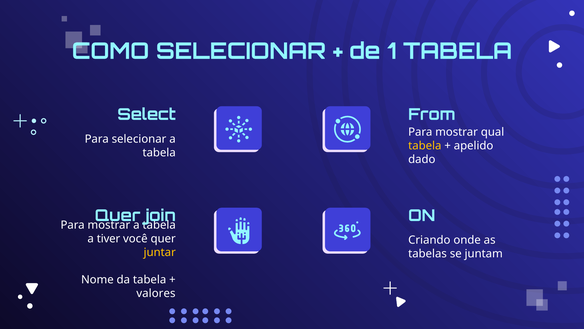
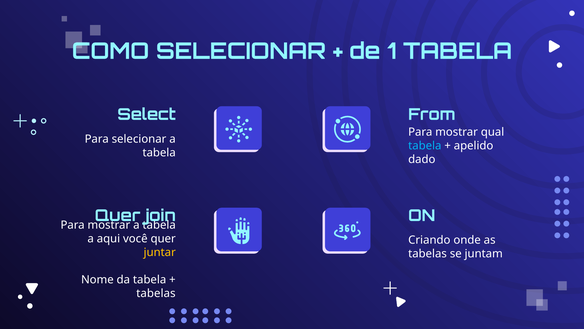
tabela at (425, 146) colour: yellow -> light blue
tiver: tiver -> aqui
valores at (156, 293): valores -> tabelas
